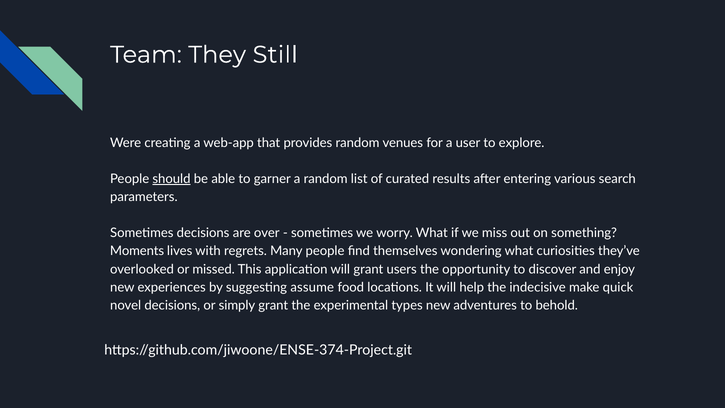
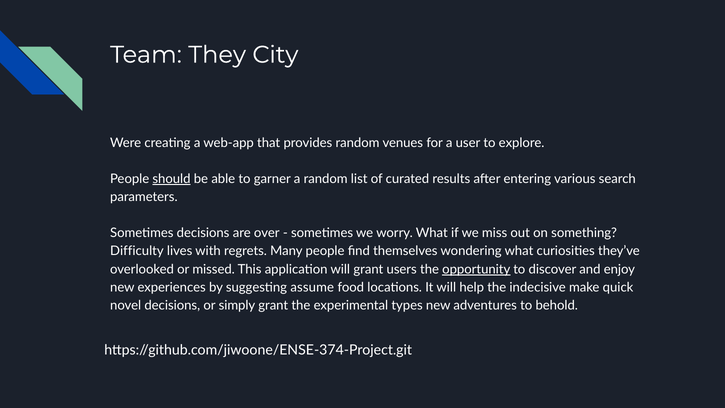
Still: Still -> City
Moments: Moments -> Difficulty
opportunity underline: none -> present
